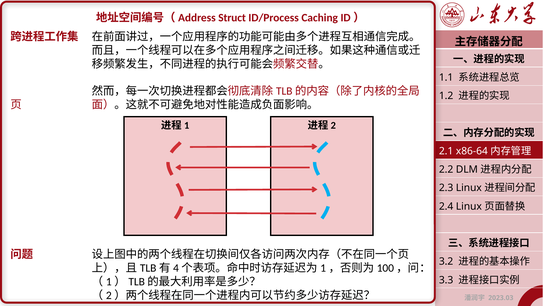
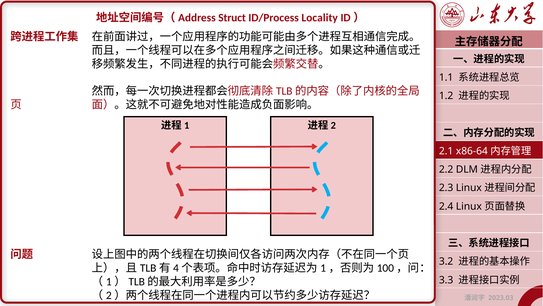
Caching: Caching -> Locality
